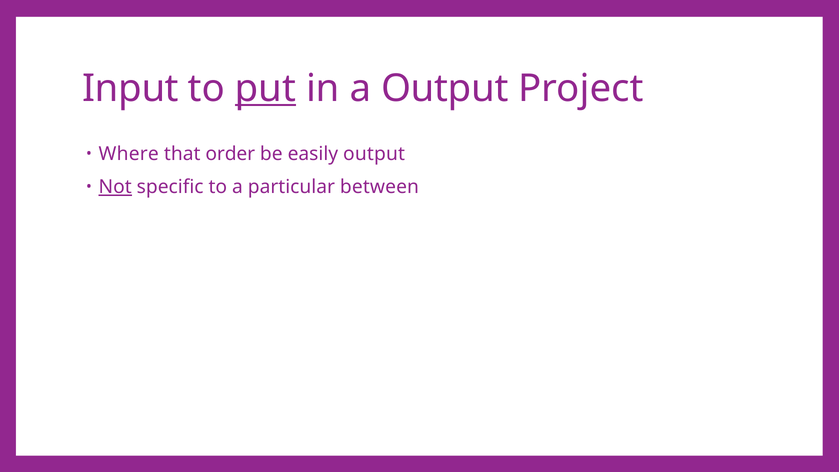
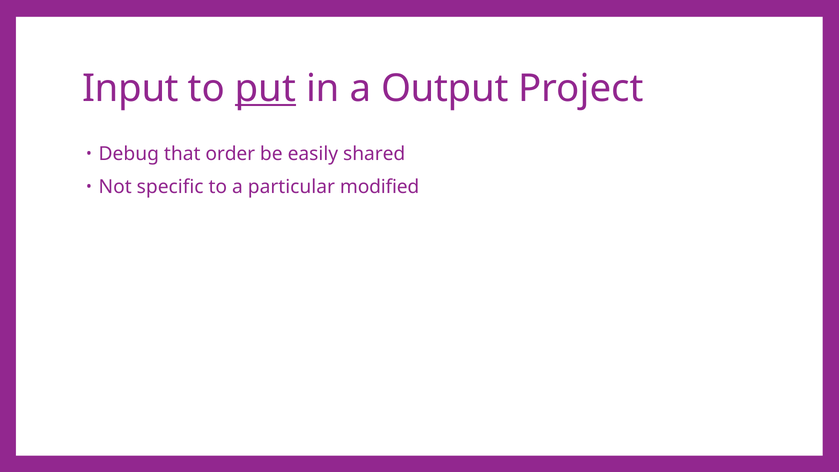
Where: Where -> Debug
easily output: output -> shared
Not underline: present -> none
between: between -> modified
